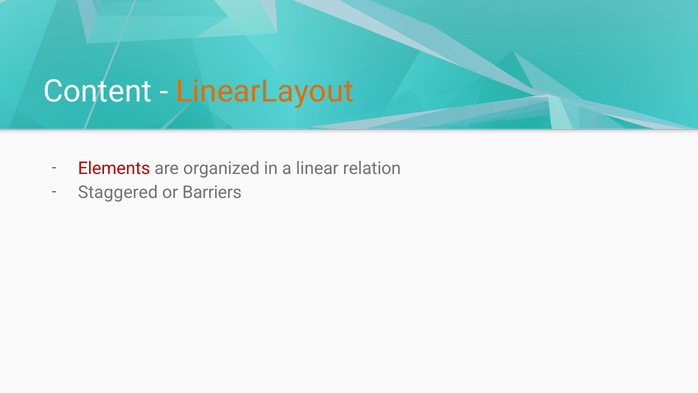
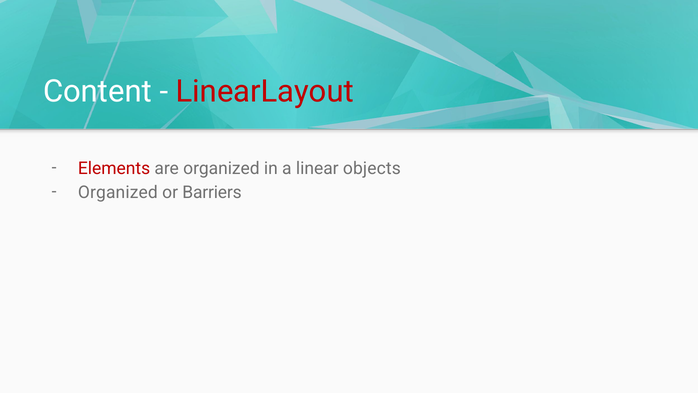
LinearLayout colour: orange -> red
relation: relation -> objects
Staggered at (118, 192): Staggered -> Organized
